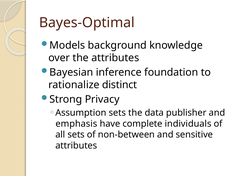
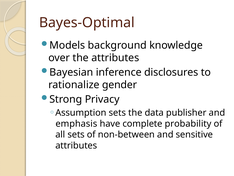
foundation: foundation -> disclosures
distinct: distinct -> gender
individuals: individuals -> probability
